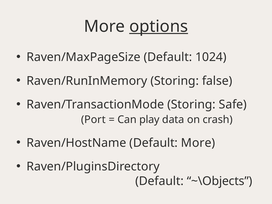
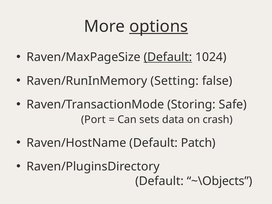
Default at (168, 57) underline: none -> present
Raven/RunInMemory Storing: Storing -> Setting
play: play -> sets
Default More: More -> Patch
